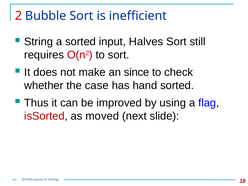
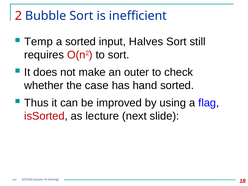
String: String -> Temp
since: since -> outer
as moved: moved -> lecture
